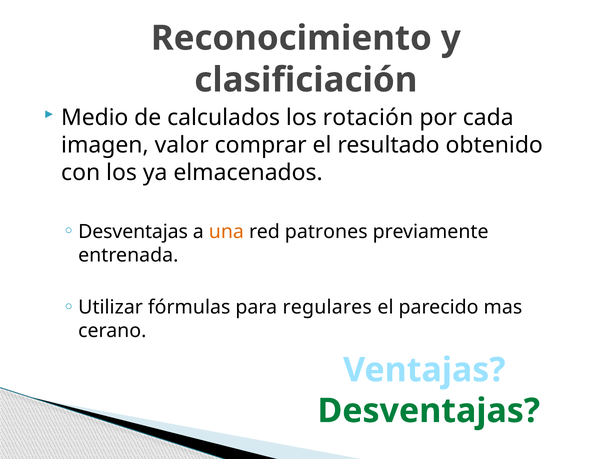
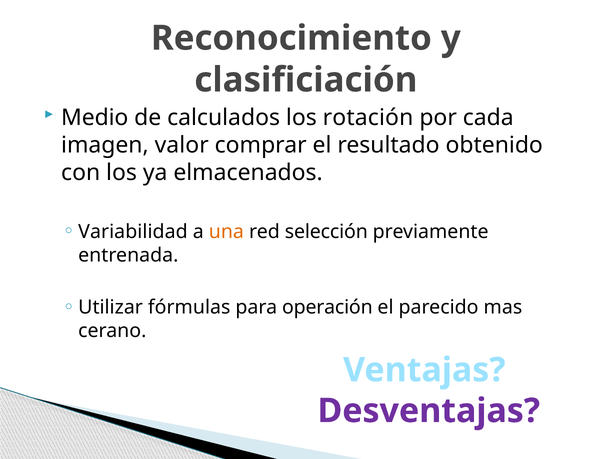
Desventajas at (133, 232): Desventajas -> Variabilidad
patrones: patrones -> selección
regulares: regulares -> operación
Desventajas at (429, 411) colour: green -> purple
